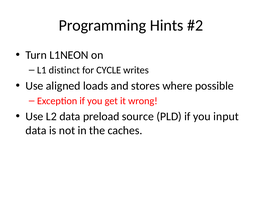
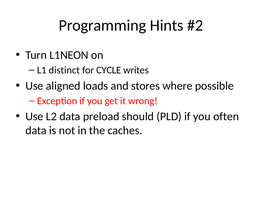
source: source -> should
input: input -> often
